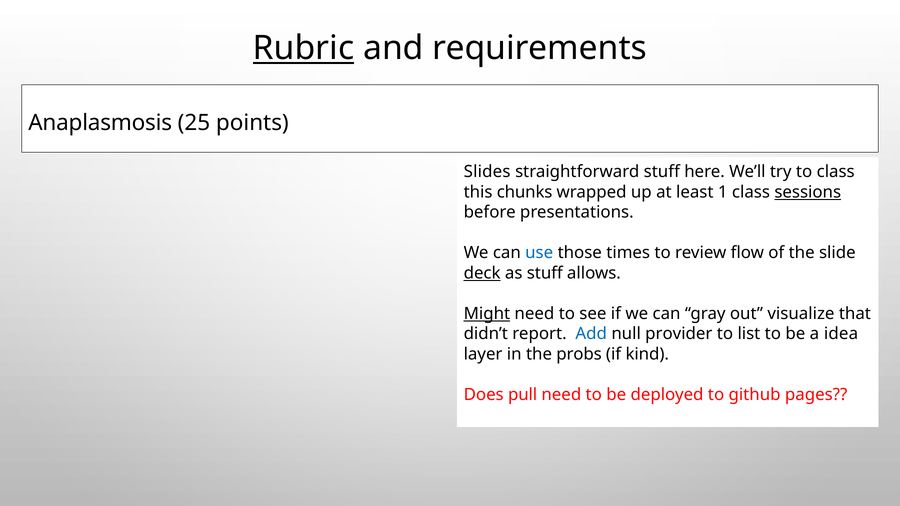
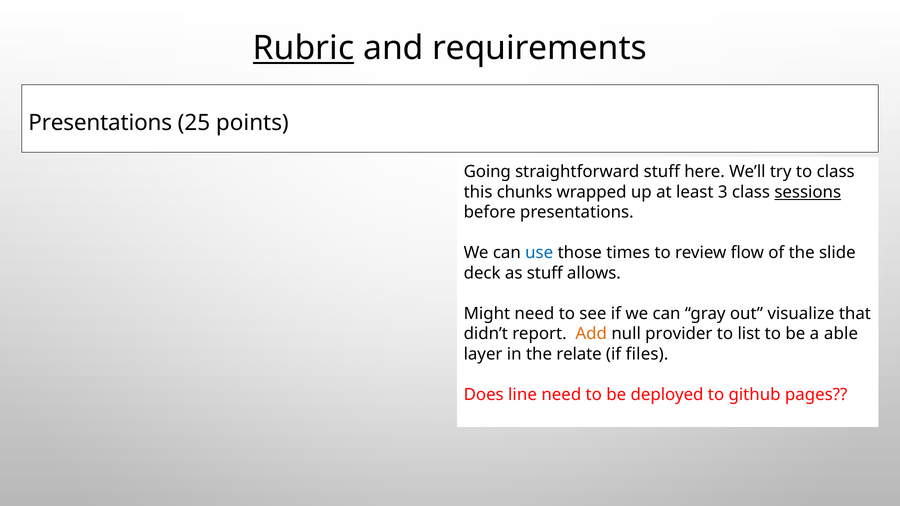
Anaplasmosis at (100, 123): Anaplasmosis -> Presentations
Slides: Slides -> Going
1: 1 -> 3
deck underline: present -> none
Might underline: present -> none
Add colour: blue -> orange
idea: idea -> able
probs: probs -> relate
kind: kind -> files
pull: pull -> line
